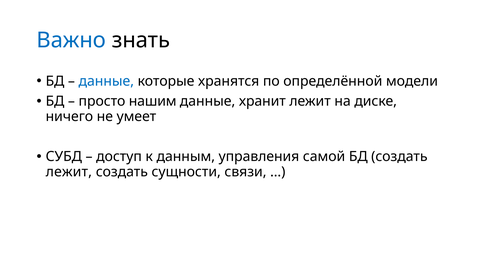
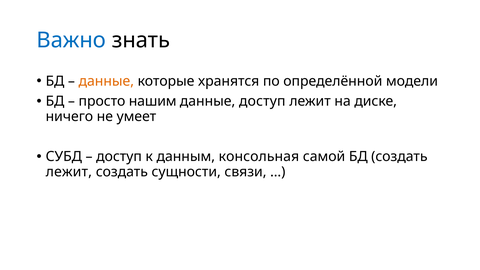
данные at (106, 81) colour: blue -> orange
данные хранит: хранит -> доступ
управления: управления -> консольная
